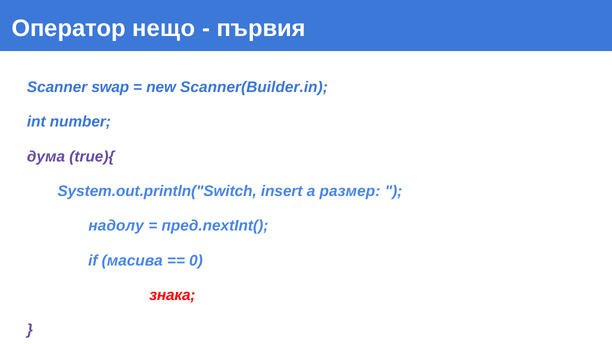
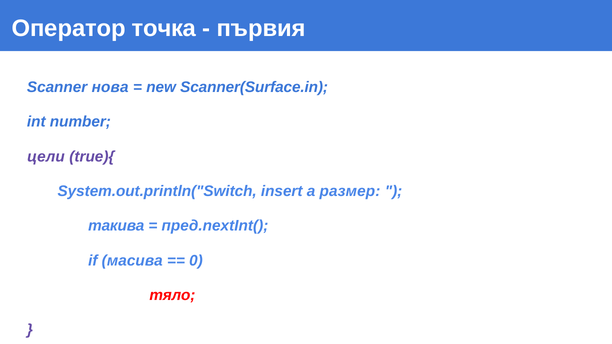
нещо: нещо -> точка
swap: swap -> нова
Scanner(Builder.in: Scanner(Builder.in -> Scanner(Surface.in
дума: дума -> цели
надолу: надолу -> такива
знака: знака -> тяло
